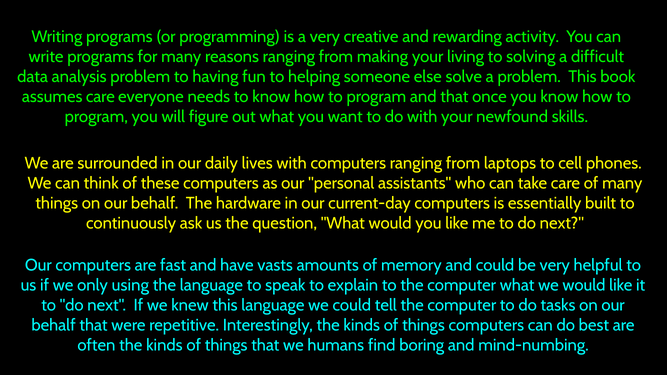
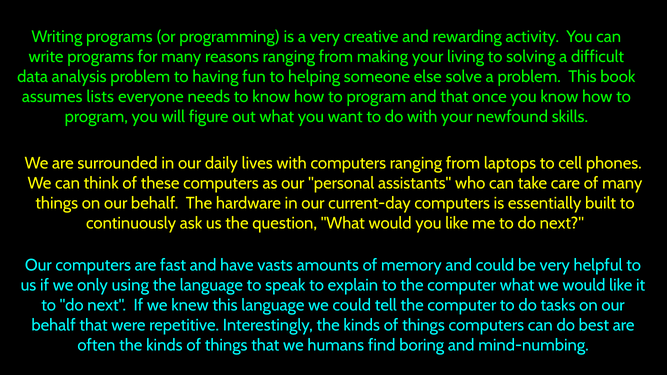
assumes care: care -> lists
